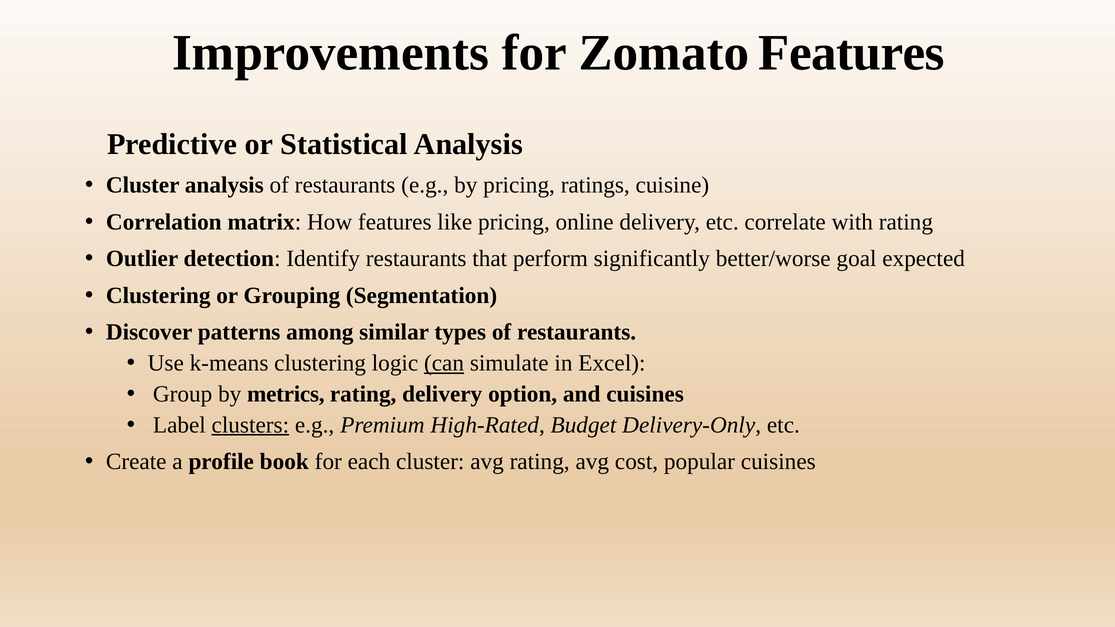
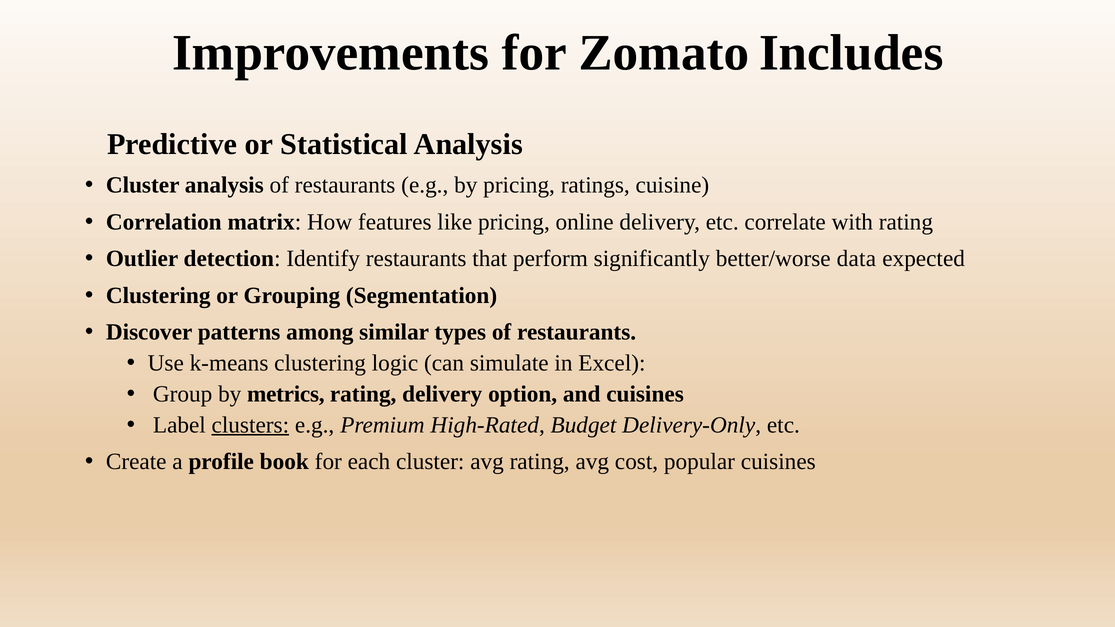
Zomato Features: Features -> Includes
goal: goal -> data
can underline: present -> none
